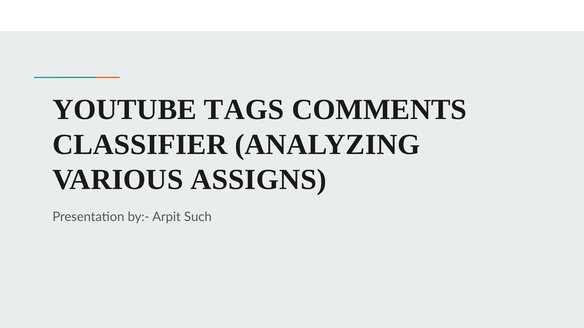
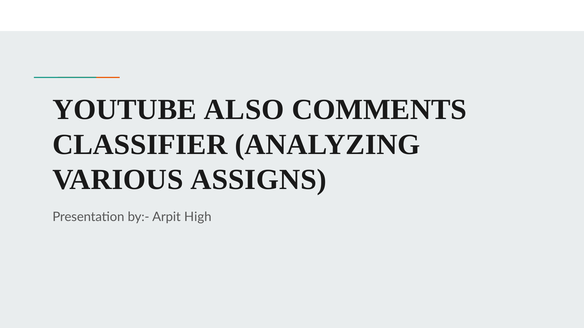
TAGS: TAGS -> ALSO
Such: Such -> High
